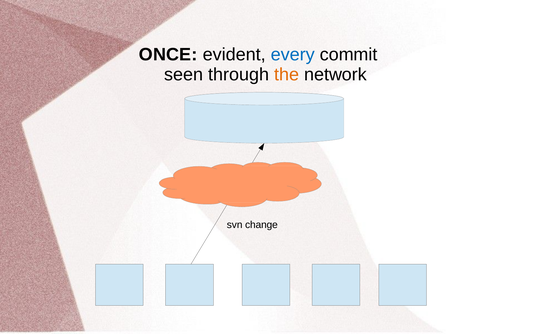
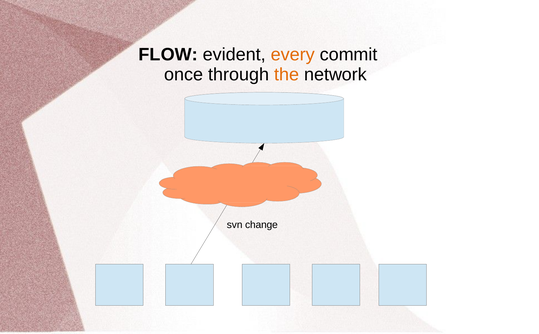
ONCE: ONCE -> FLOW
every colour: blue -> orange
seen: seen -> once
